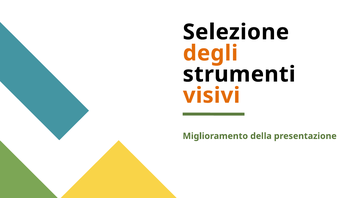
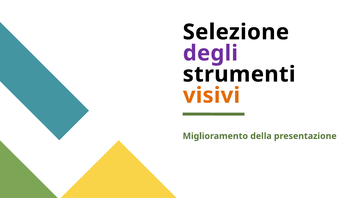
degli colour: orange -> purple
